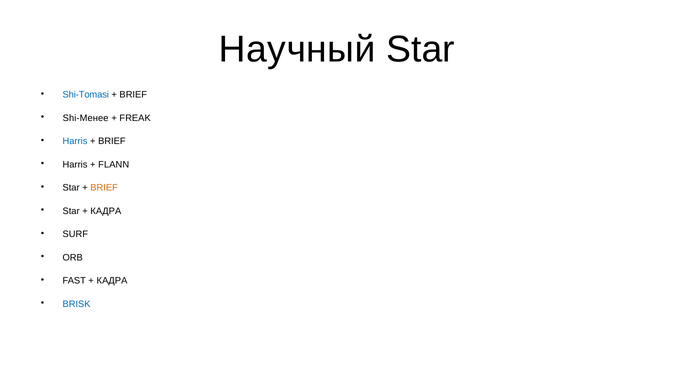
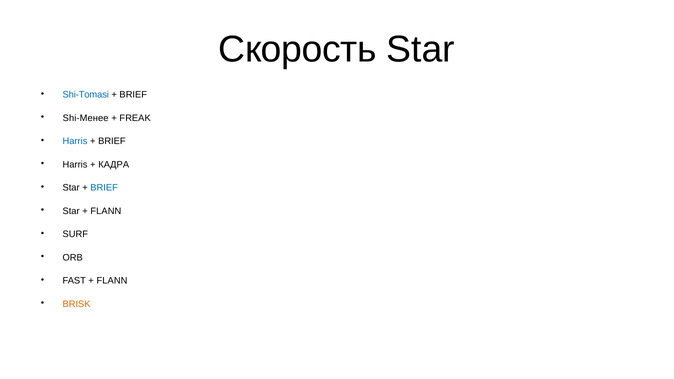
Научный: Научный -> Скорость
FLANN: FLANN -> КАДРА
BRIEF at (104, 188) colour: orange -> blue
КАДРА at (106, 211): КАДРА -> FLANN
КАДРА at (112, 281): КАДРА -> FLANN
BRISK colour: blue -> orange
